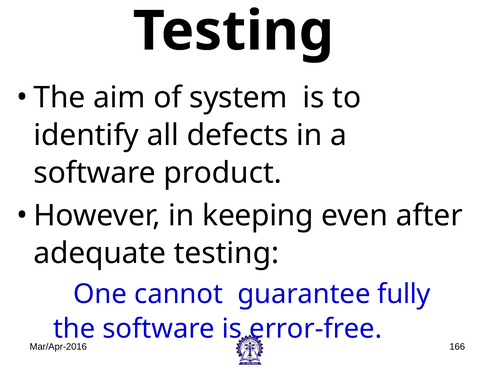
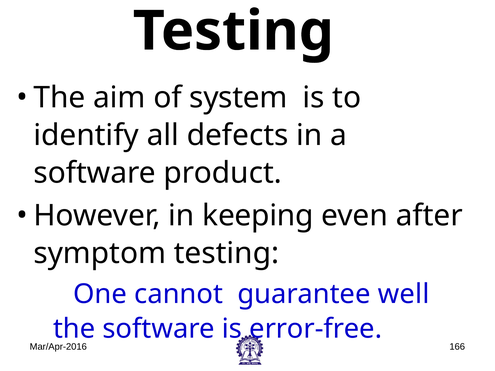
adequate: adequate -> symptom
fully: fully -> well
